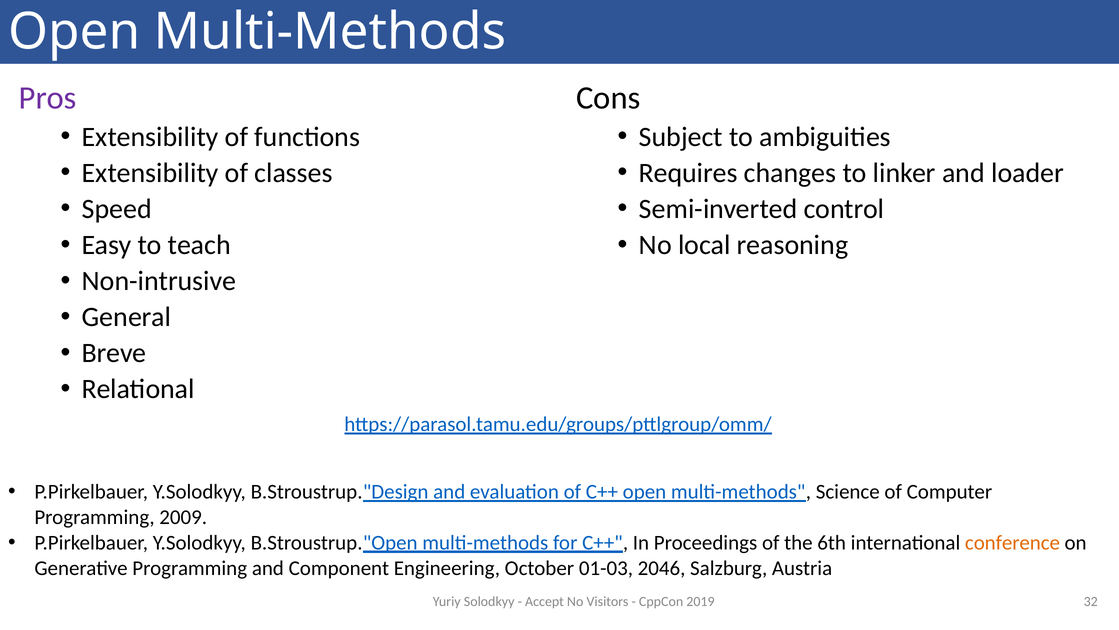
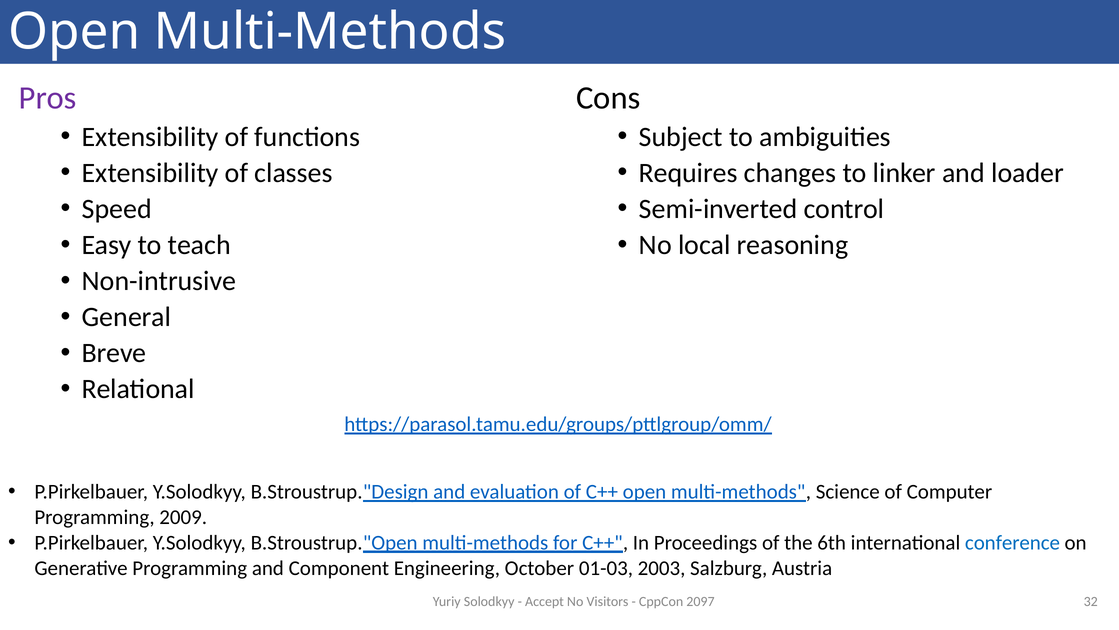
conference colour: orange -> blue
2046: 2046 -> 2003
2019: 2019 -> 2097
